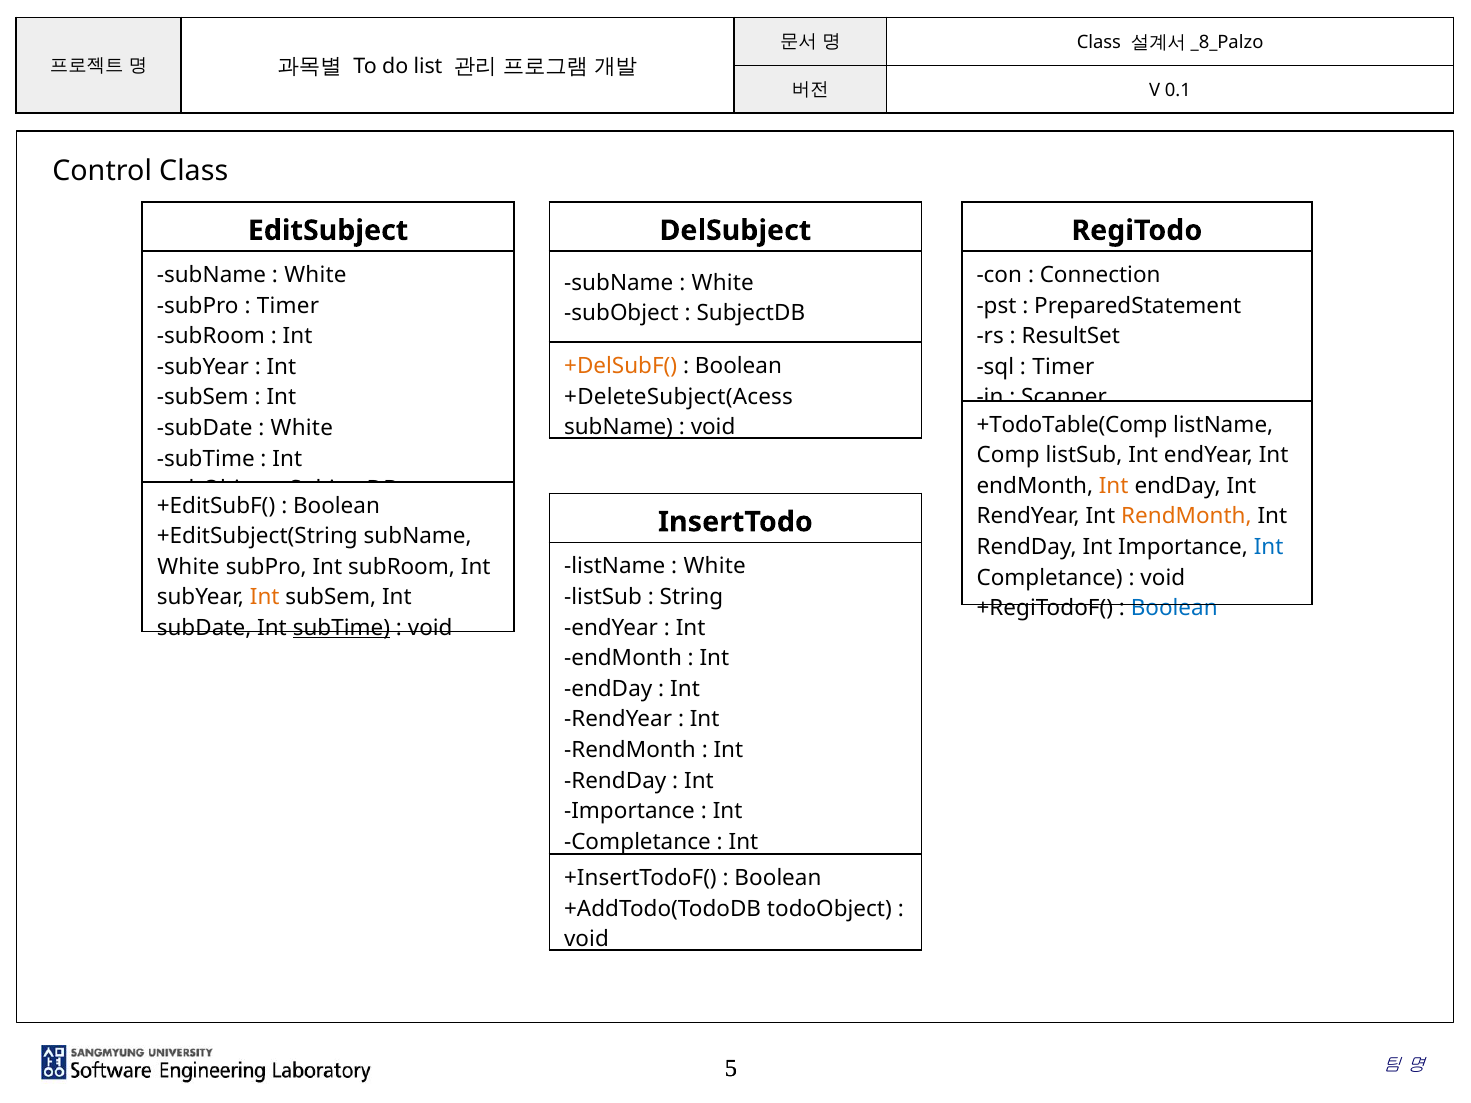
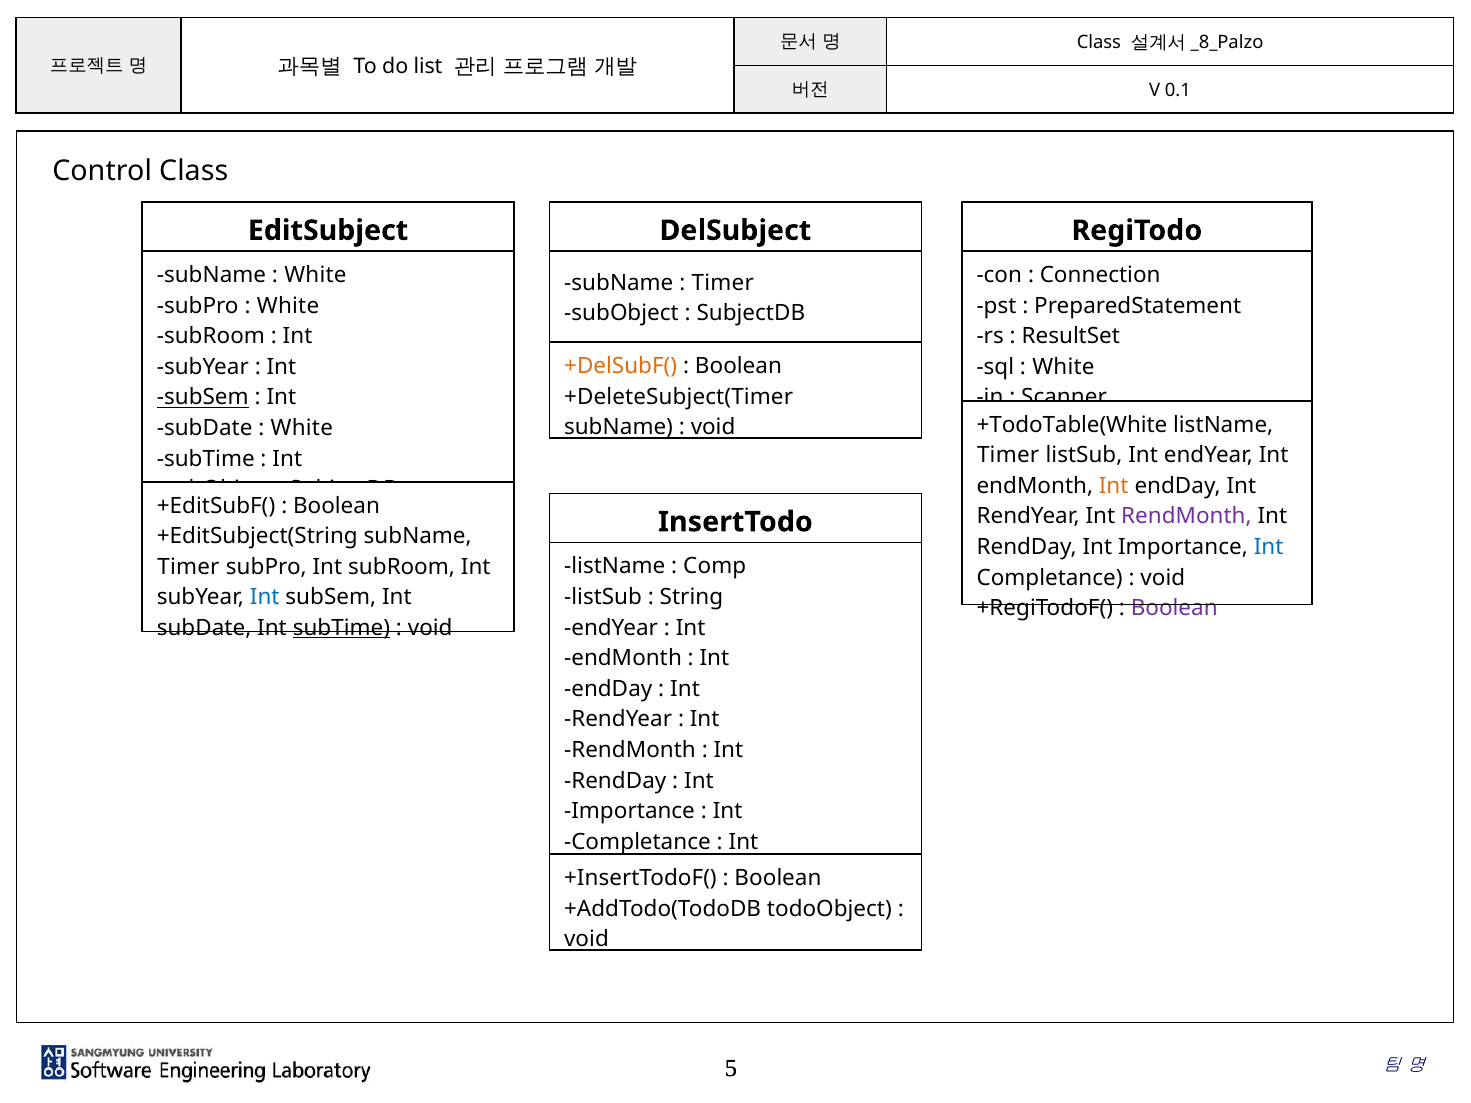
White at (723, 283): White -> Timer
Timer at (288, 306): Timer -> White
Timer at (1063, 367): Timer -> White
+DeleteSubject(Acess: +DeleteSubject(Acess -> +DeleteSubject(Timer
subSem at (203, 398) underline: none -> present
+TodoTable(Comp: +TodoTable(Comp -> +TodoTable(White
Comp at (1008, 455): Comp -> Timer
RendMonth at (1186, 517) colour: orange -> purple
White at (715, 567): White -> Comp
White at (188, 567): White -> Timer
Int at (265, 598) colour: orange -> blue
Boolean at (1174, 609) colour: blue -> purple
